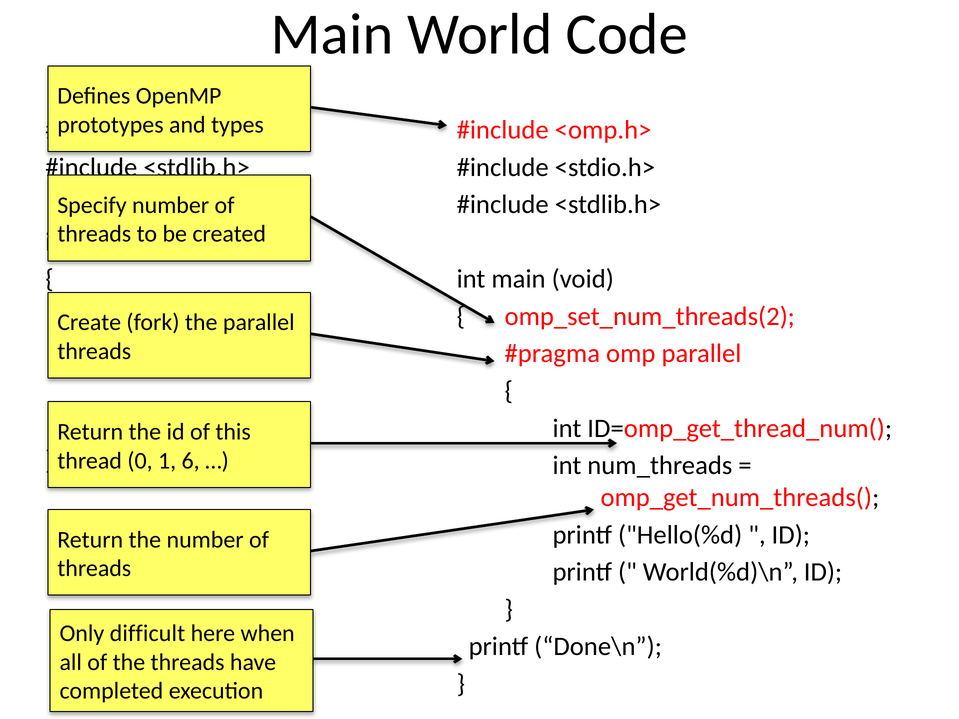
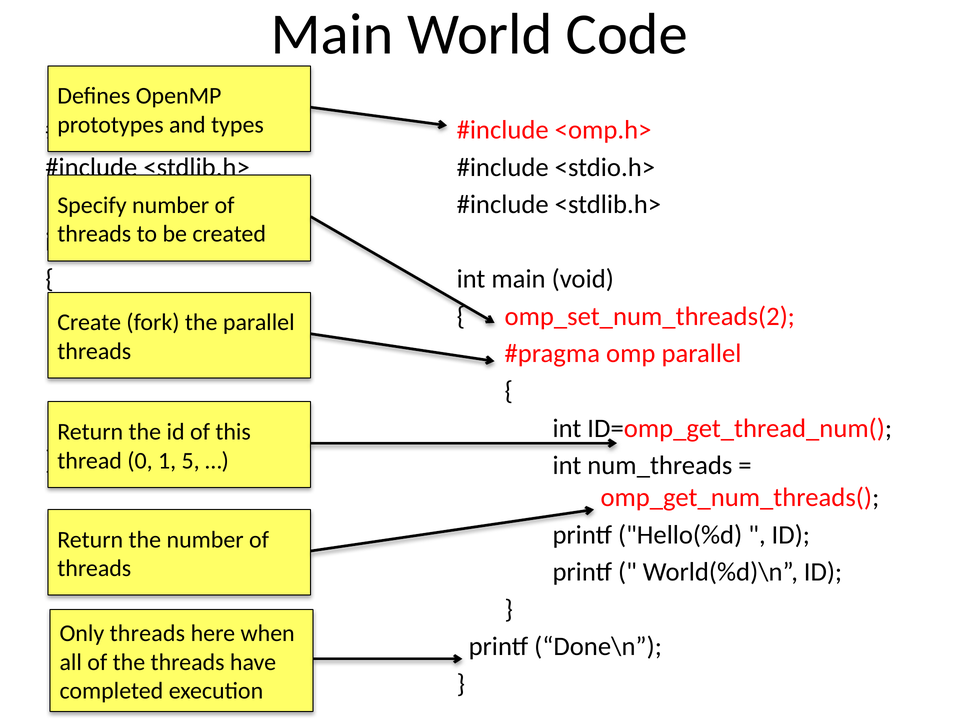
6: 6 -> 5
Only difficult: difficult -> threads
